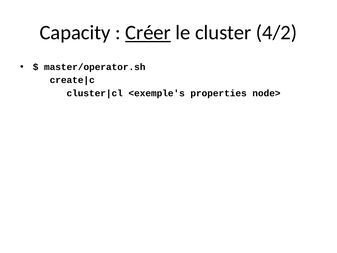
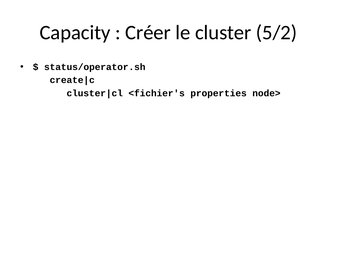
Créer underline: present -> none
4/2: 4/2 -> 5/2
master/operator.sh: master/operator.sh -> status/operator.sh
<exemple's: <exemple's -> <fichier's
